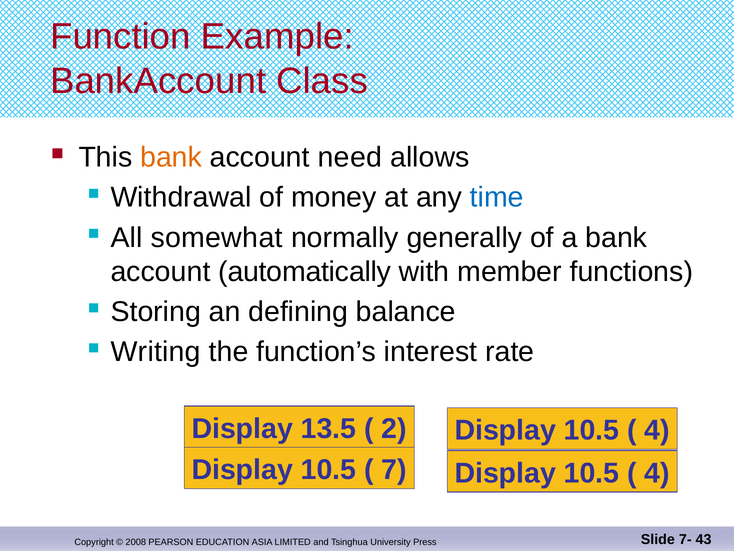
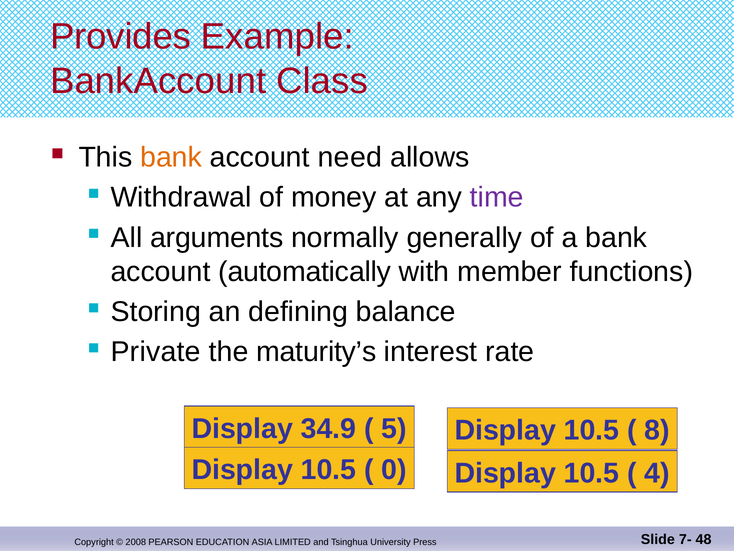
Function: Function -> Provides
time colour: blue -> purple
somewhat: somewhat -> arguments
Writing: Writing -> Private
function’s: function’s -> maturity’s
13.5: 13.5 -> 34.9
2: 2 -> 5
4 at (657, 430): 4 -> 8
7: 7 -> 0
43: 43 -> 48
